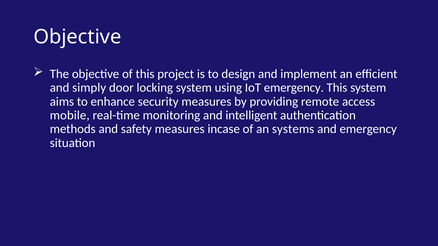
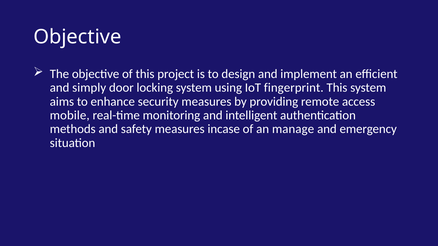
IoT emergency: emergency -> fingerprint
systems: systems -> manage
